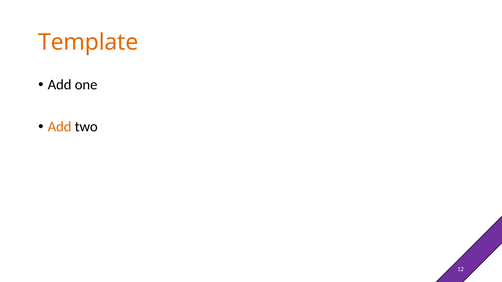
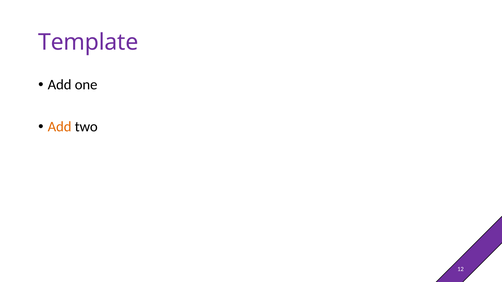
Template colour: orange -> purple
